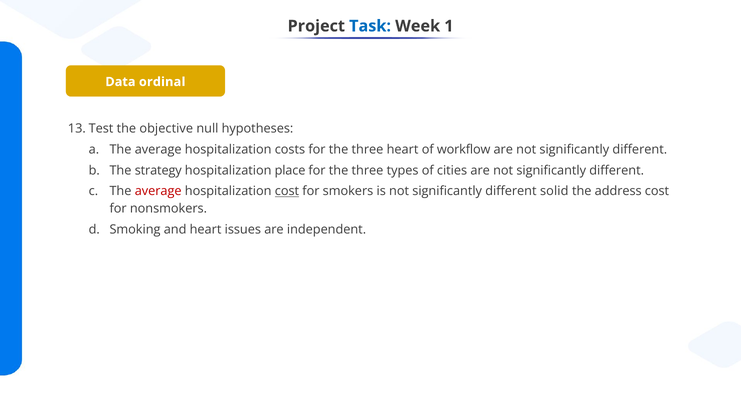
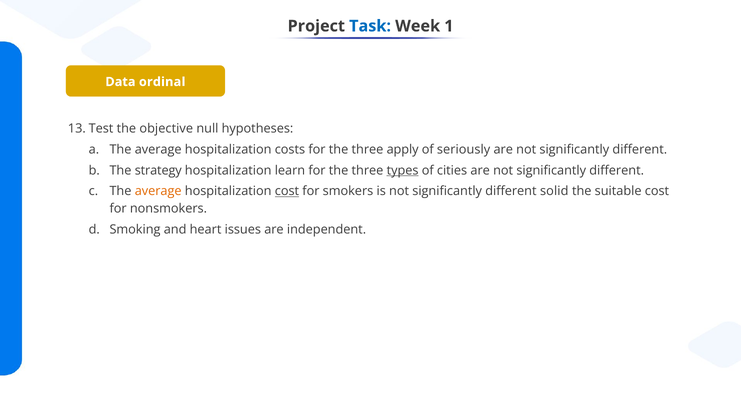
three heart: heart -> apply
workflow: workflow -> seriously
place: place -> learn
types underline: none -> present
average at (158, 191) colour: red -> orange
address: address -> suitable
